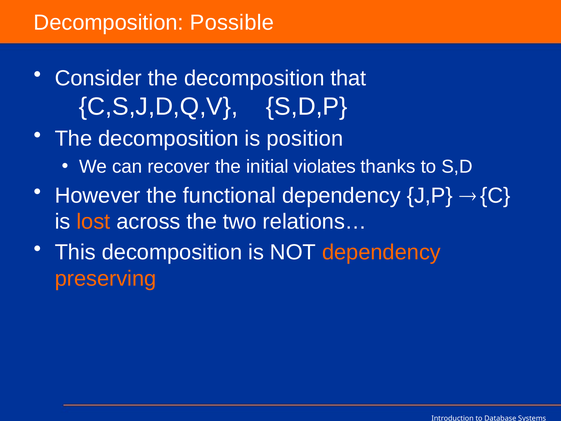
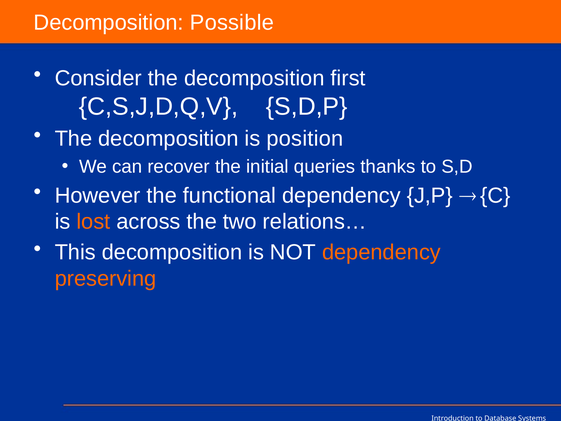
that: that -> first
violates: violates -> queries
